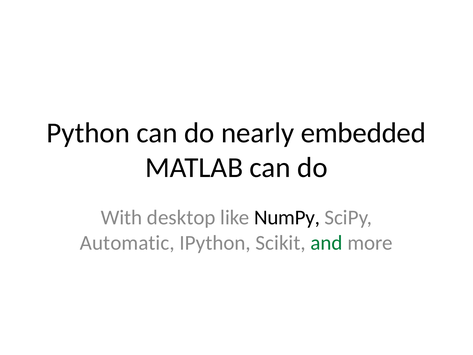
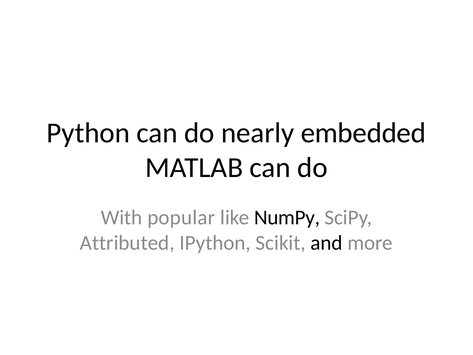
desktop: desktop -> popular
Automatic: Automatic -> Attributed
and colour: green -> black
